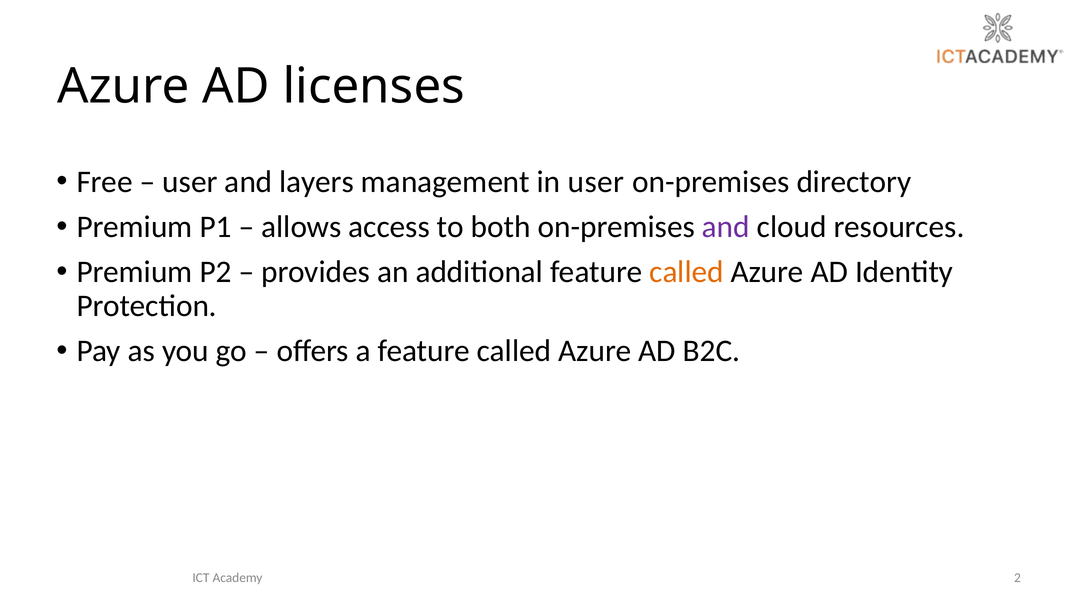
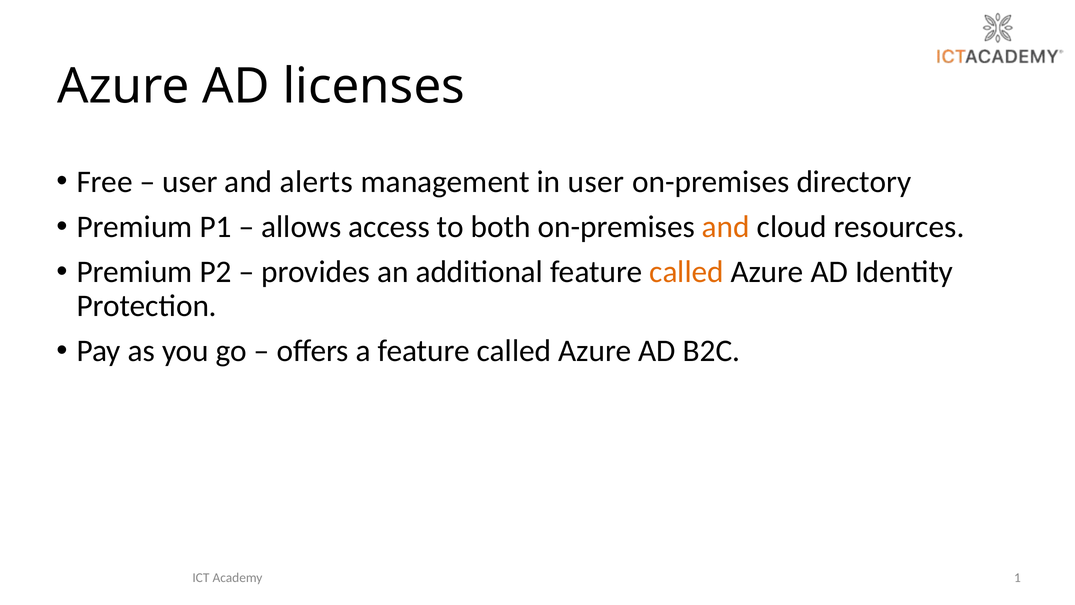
layers: layers -> alerts
and at (726, 227) colour: purple -> orange
2: 2 -> 1
